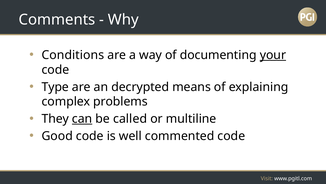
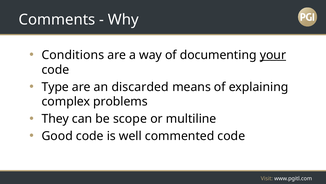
decrypted: decrypted -> discarded
can underline: present -> none
called: called -> scope
